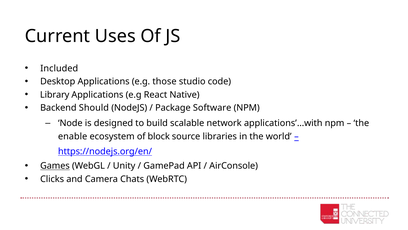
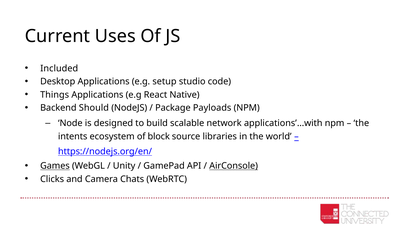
those: those -> setup
Library: Library -> Things
Software: Software -> Payloads
enable: enable -> intents
AirConsole underline: none -> present
